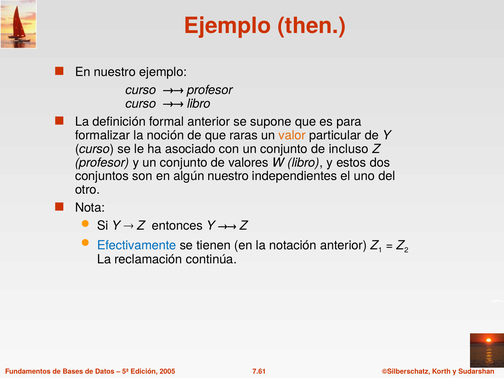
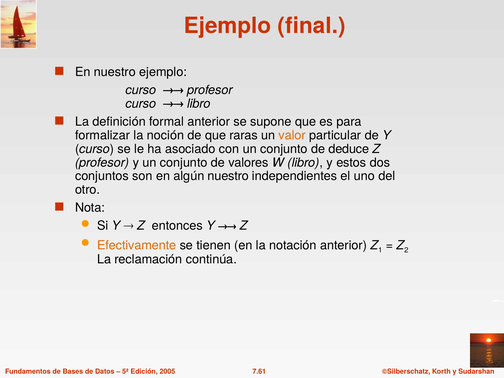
then: then -> final
incluso: incluso -> deduce
Efectivamente colour: blue -> orange
